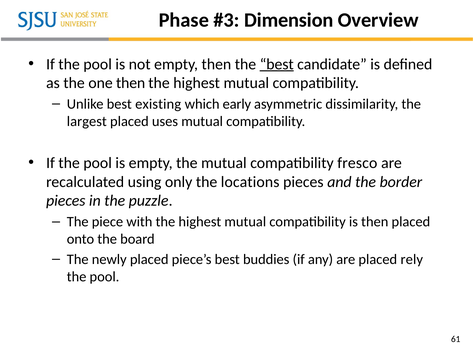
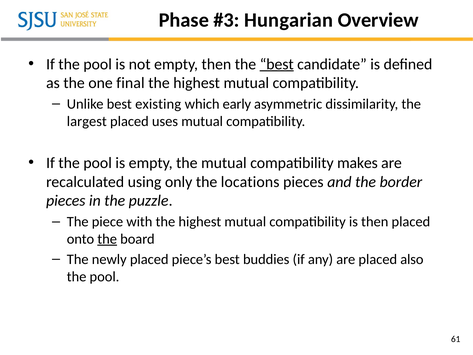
Dimension: Dimension -> Hungarian
one then: then -> final
fresco: fresco -> makes
the at (107, 239) underline: none -> present
rely: rely -> also
